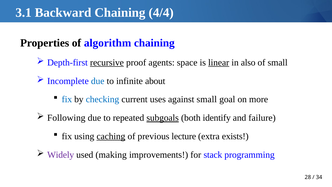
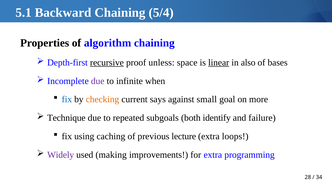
3.1: 3.1 -> 5.1
4/4: 4/4 -> 5/4
agents: agents -> unless
of small: small -> bases
due at (98, 81) colour: blue -> purple
about: about -> when
checking colour: blue -> orange
uses: uses -> says
Following: Following -> Technique
subgoals underline: present -> none
caching underline: present -> none
exists: exists -> loops
for stack: stack -> extra
